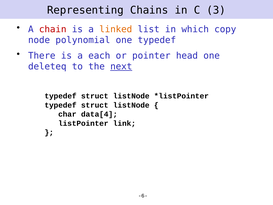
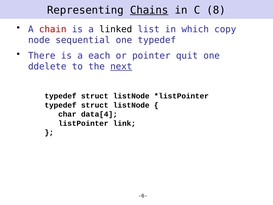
Chains underline: none -> present
3: 3 -> 8
linked colour: orange -> black
polynomial: polynomial -> sequential
head: head -> quit
deleteq: deleteq -> ddelete
